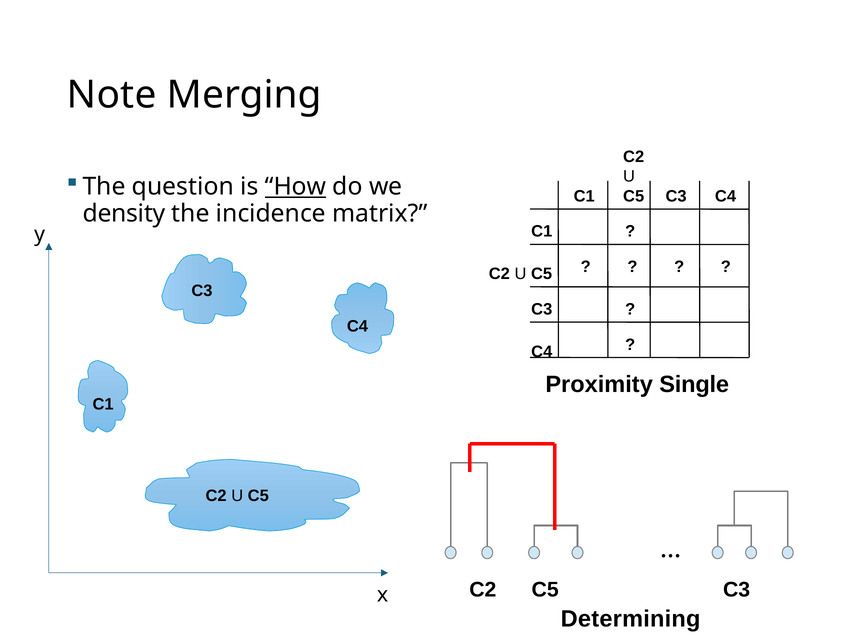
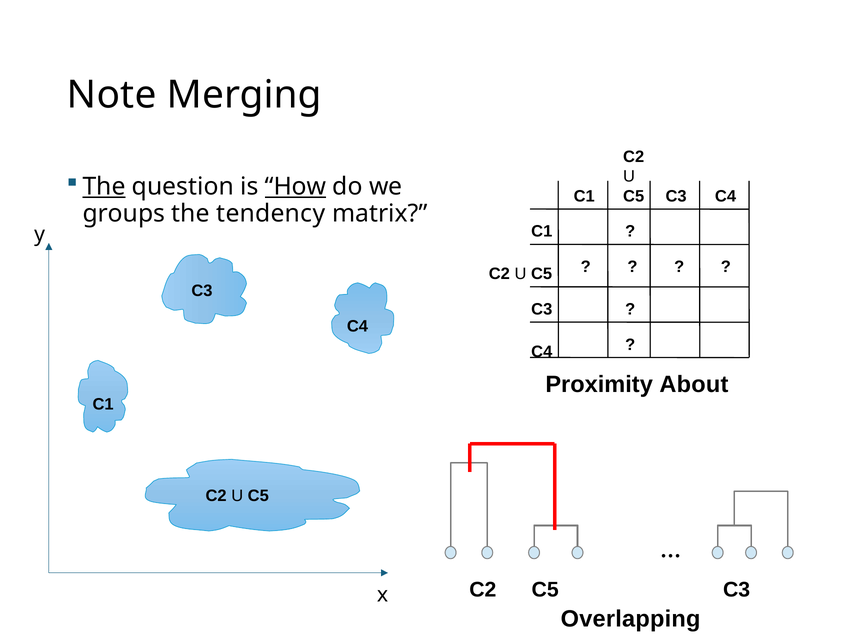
The at (104, 187) underline: none -> present
density: density -> groups
incidence: incidence -> tendency
Single: Single -> About
Determining: Determining -> Overlapping
